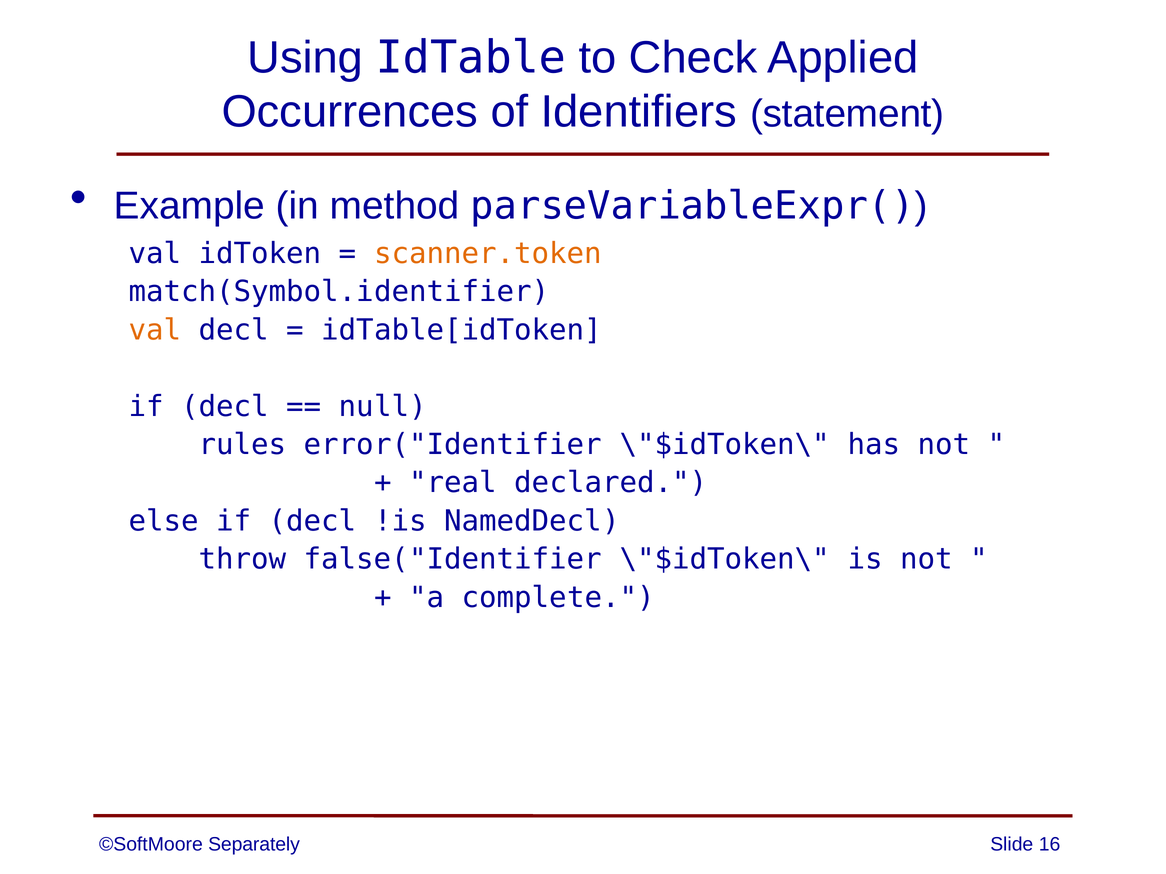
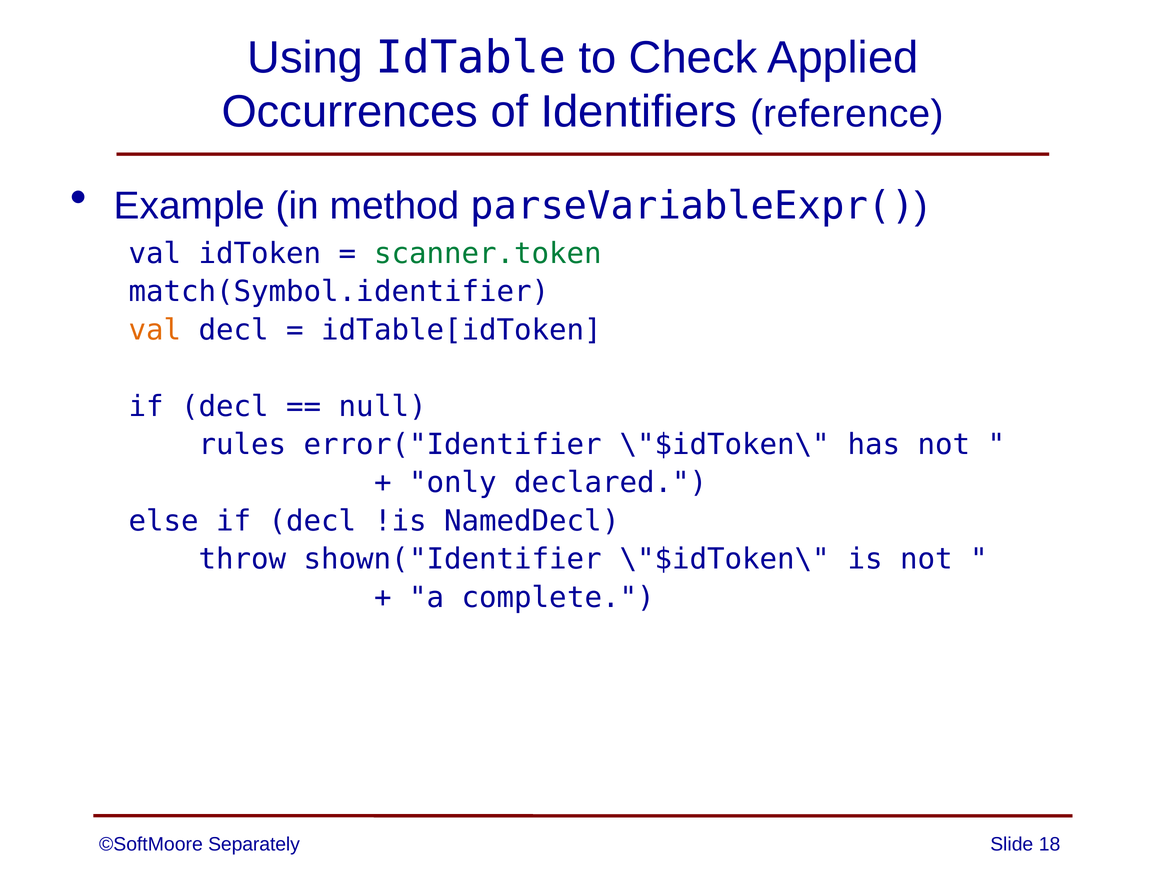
statement: statement -> reference
scanner.token colour: orange -> green
real: real -> only
false("Identifier: false("Identifier -> shown("Identifier
16: 16 -> 18
